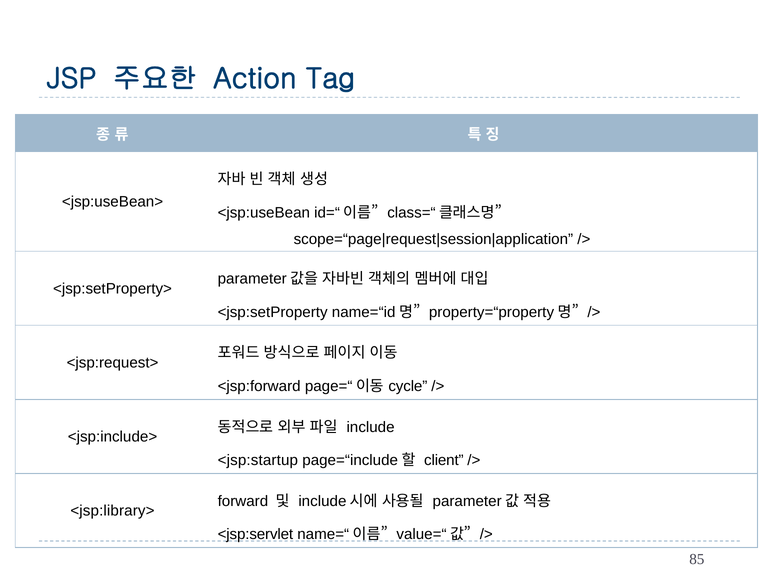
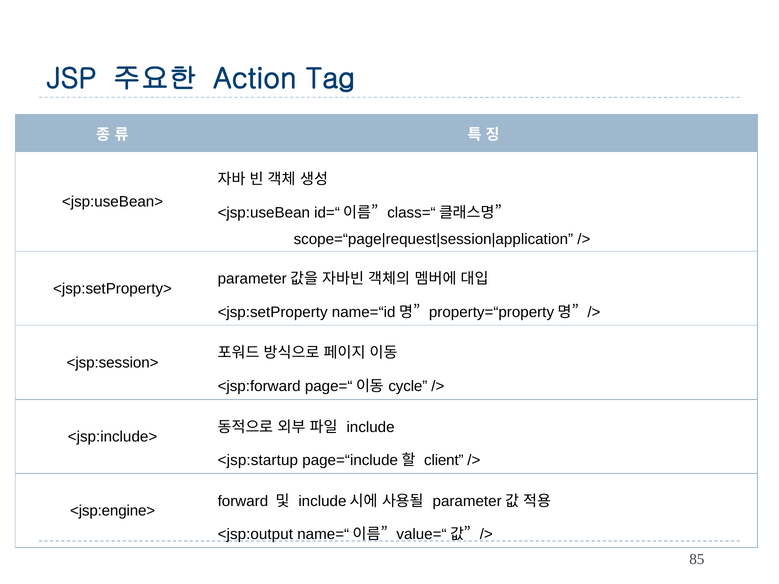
<jsp:request>: <jsp:request> -> <jsp:session>
<jsp:library>: <jsp:library> -> <jsp:engine>
<jsp:servlet: <jsp:servlet -> <jsp:output
